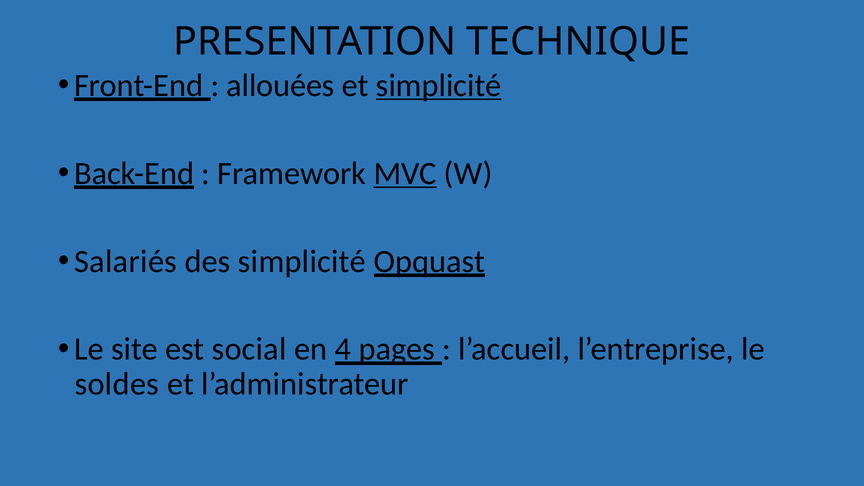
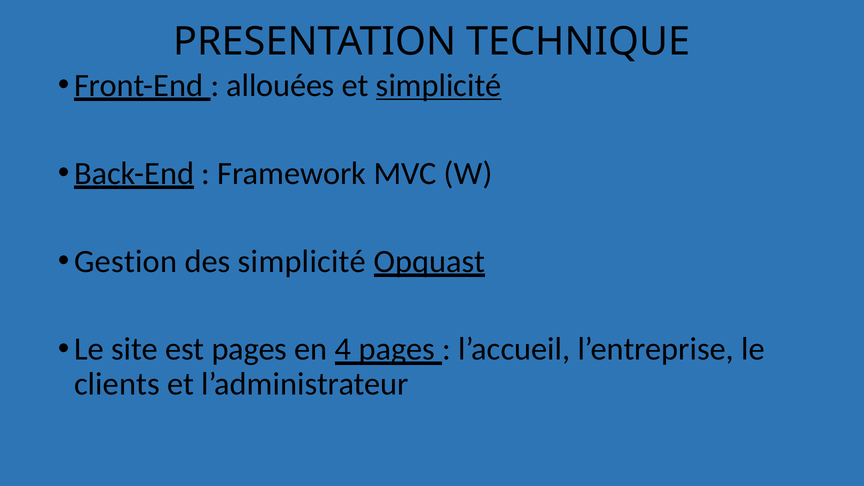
MVC underline: present -> none
Salariés: Salariés -> Gestion
est social: social -> pages
soldes: soldes -> clients
